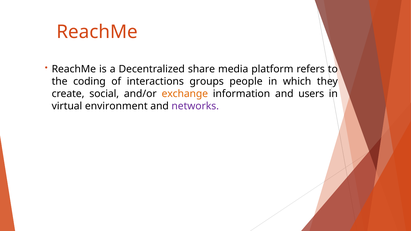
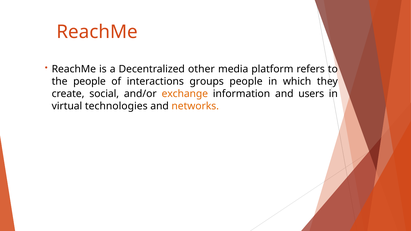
share: share -> other
the coding: coding -> people
environment: environment -> technologies
networks colour: purple -> orange
